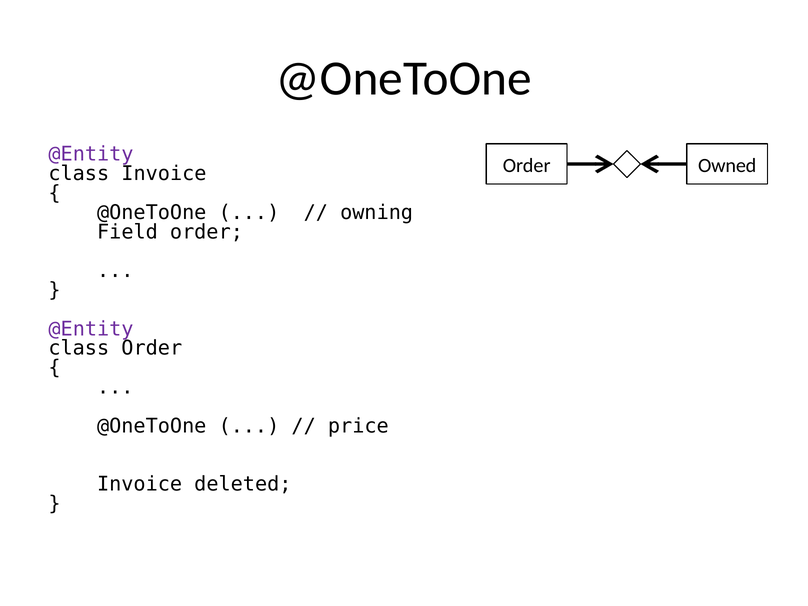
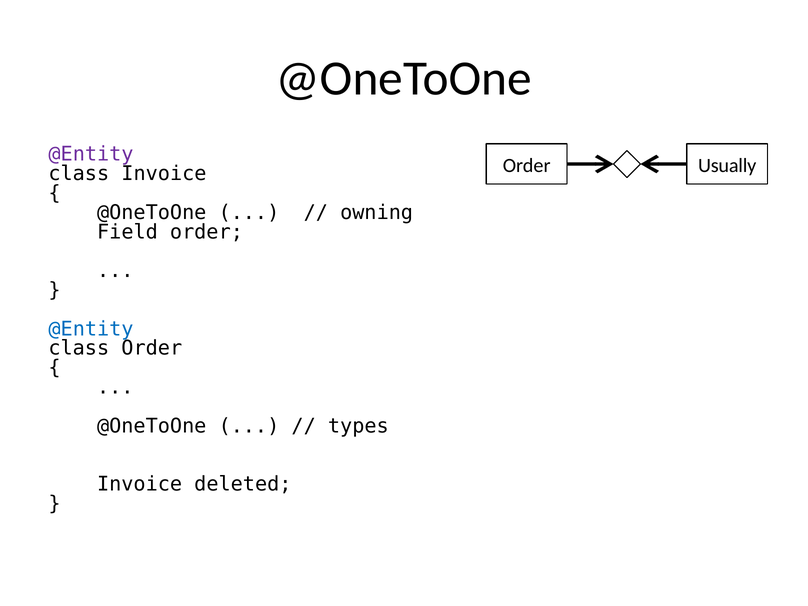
Owned: Owned -> Usually
@Entity at (91, 329) colour: purple -> blue
price: price -> types
